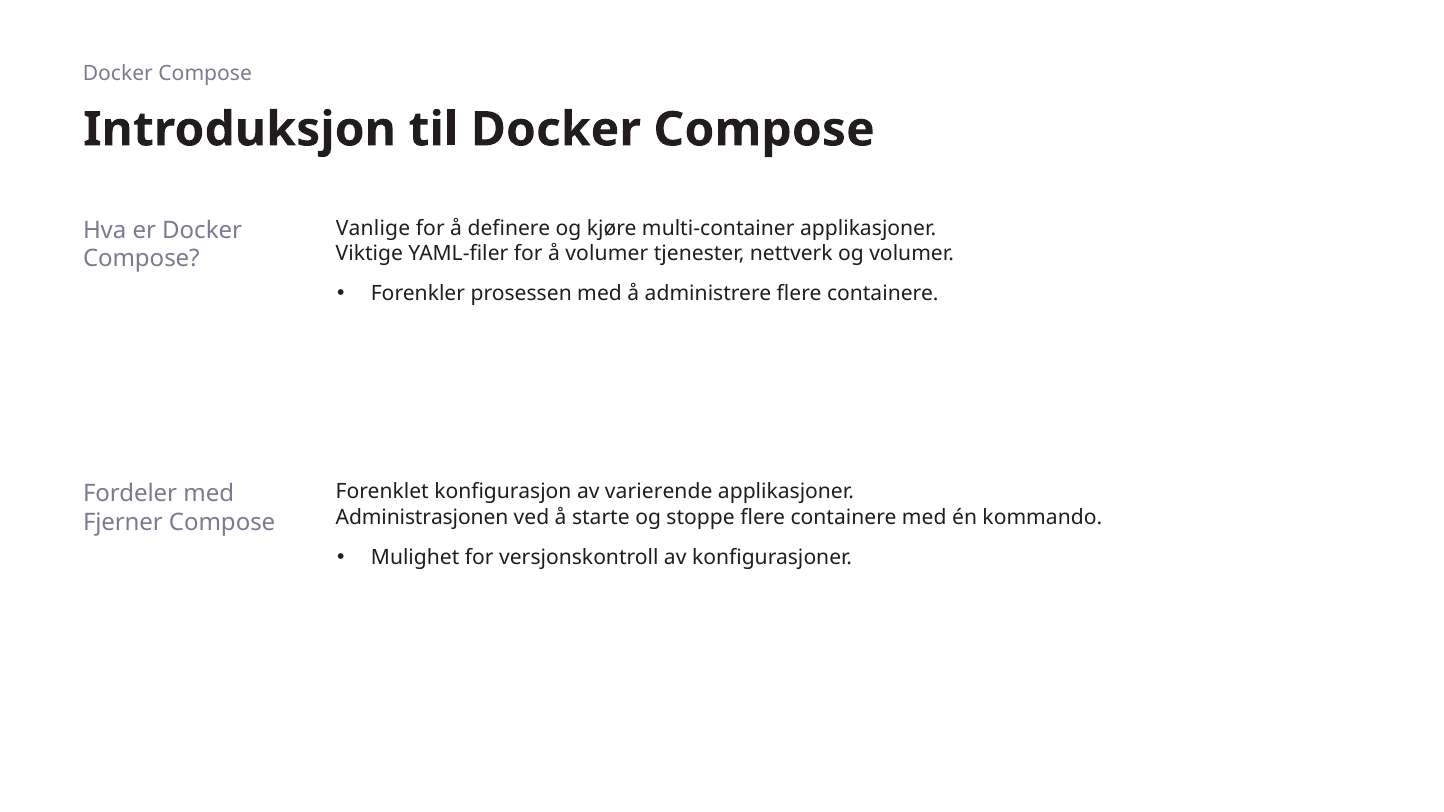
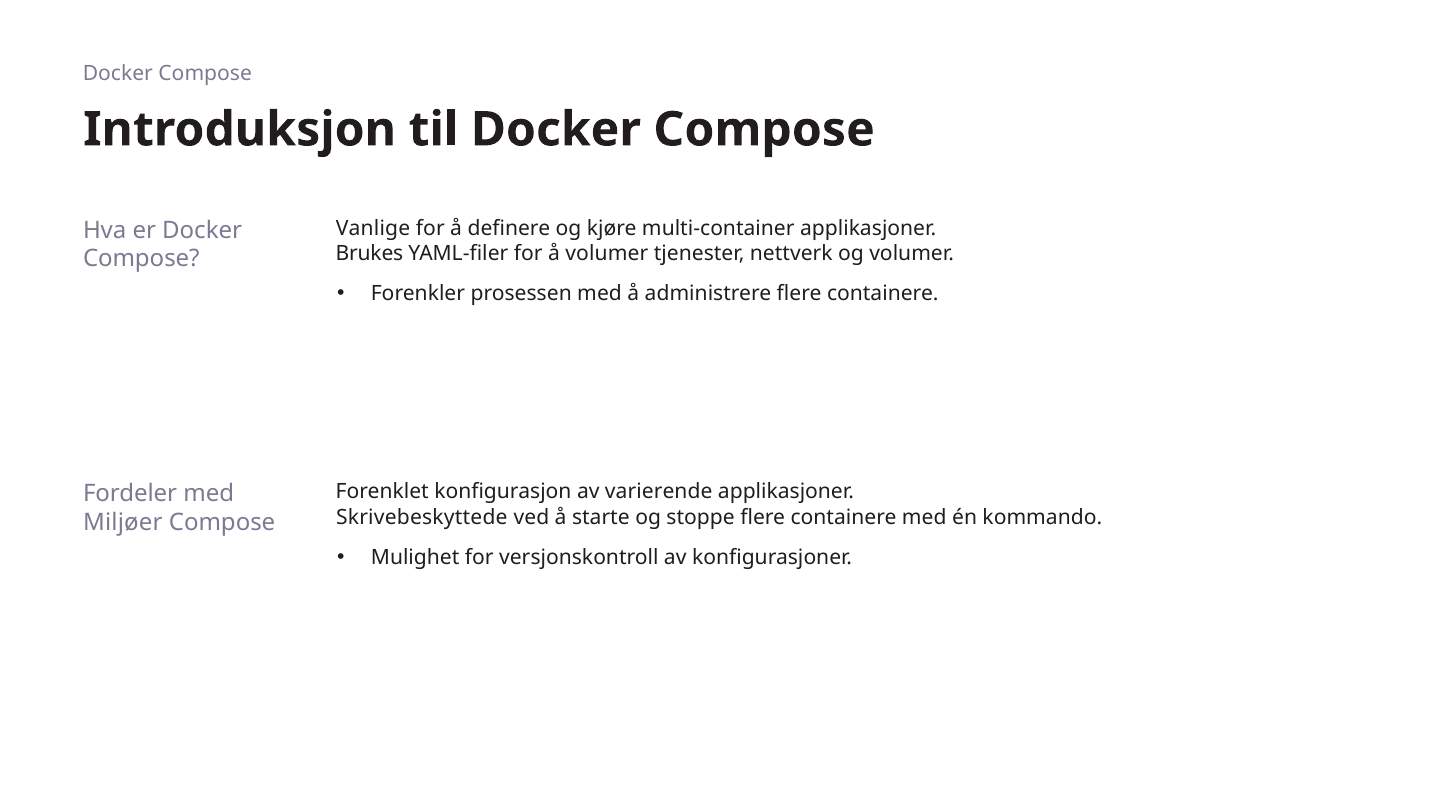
Viktige: Viktige -> Brukes
Administrasjonen: Administrasjonen -> Skrivebeskyttede
Fjerner: Fjerner -> Miljøer
